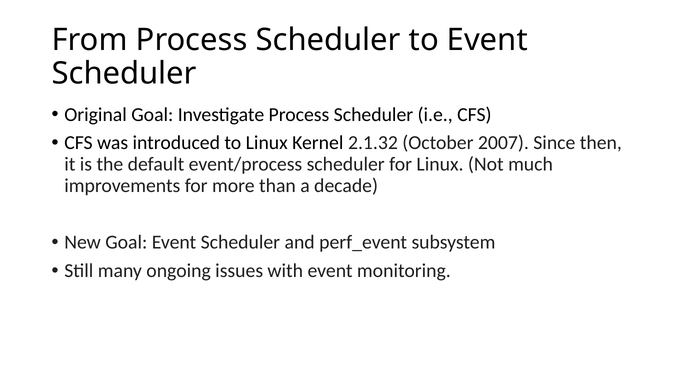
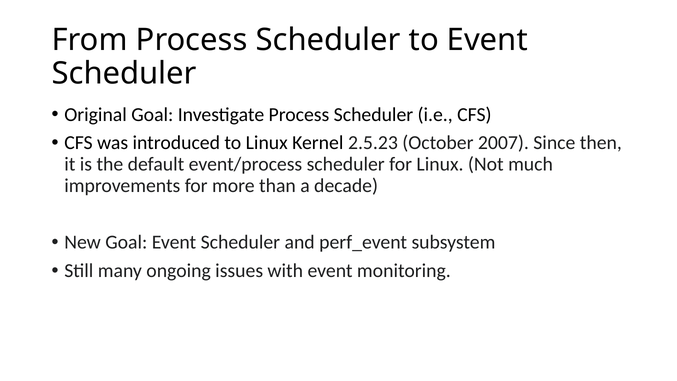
2.1.32: 2.1.32 -> 2.5.23
